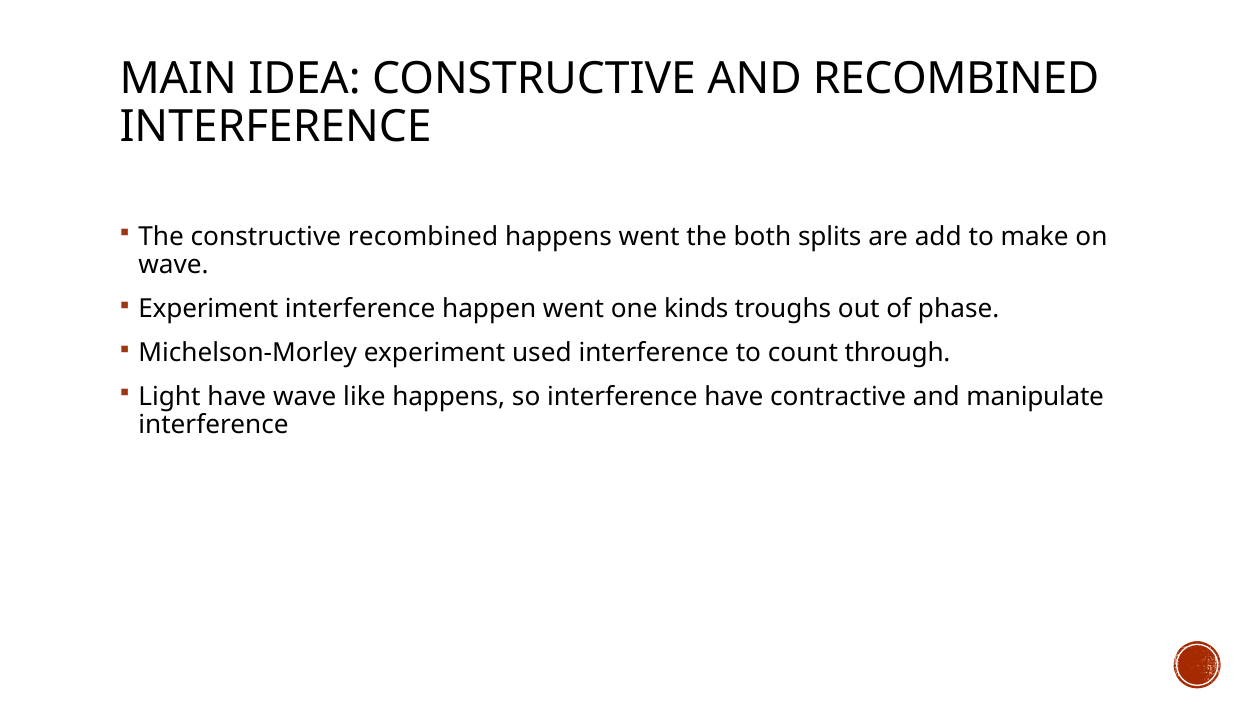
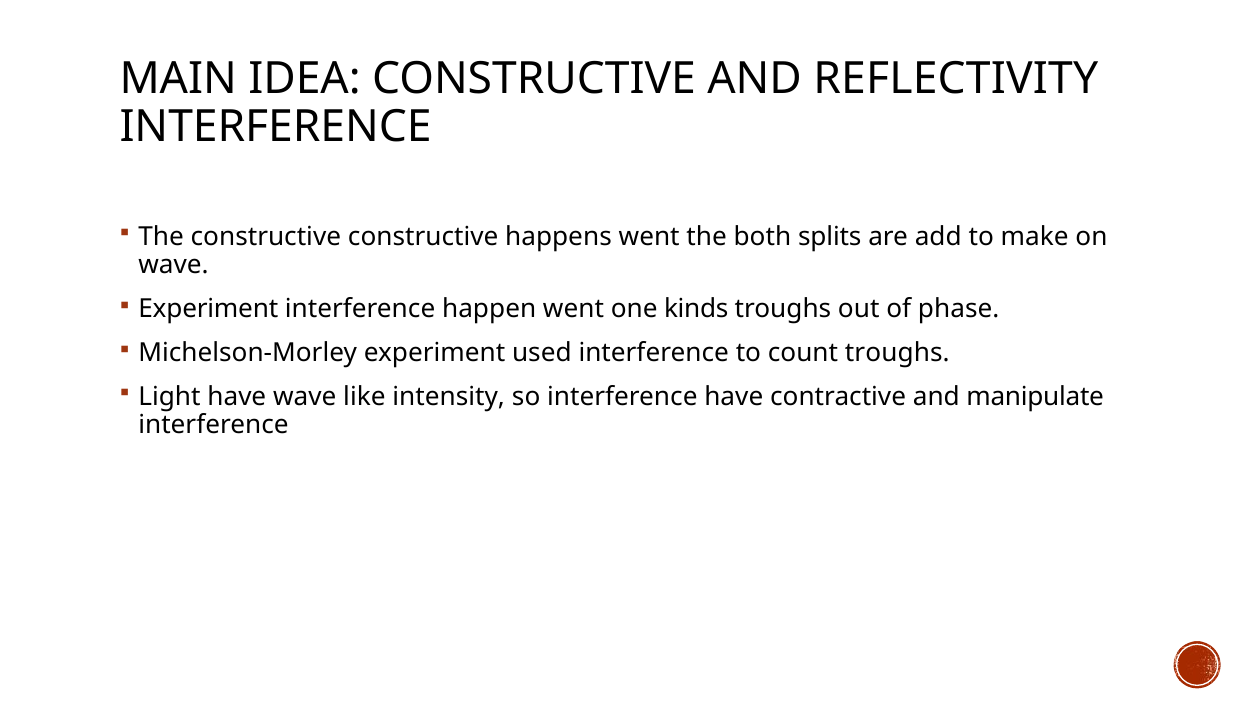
AND RECOMBINED: RECOMBINED -> REFLECTIVITY
constructive recombined: recombined -> constructive
count through: through -> troughs
like happens: happens -> intensity
